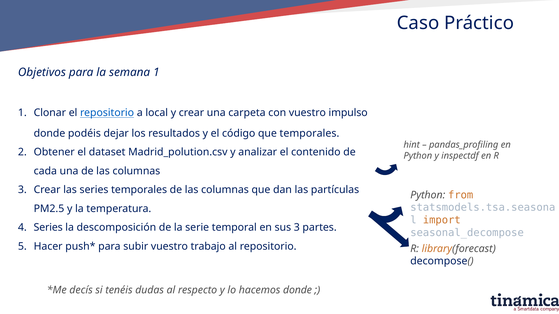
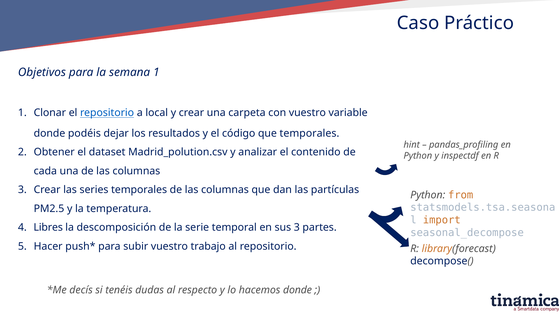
impulso: impulso -> variable
Series at (48, 228): Series -> Libres
